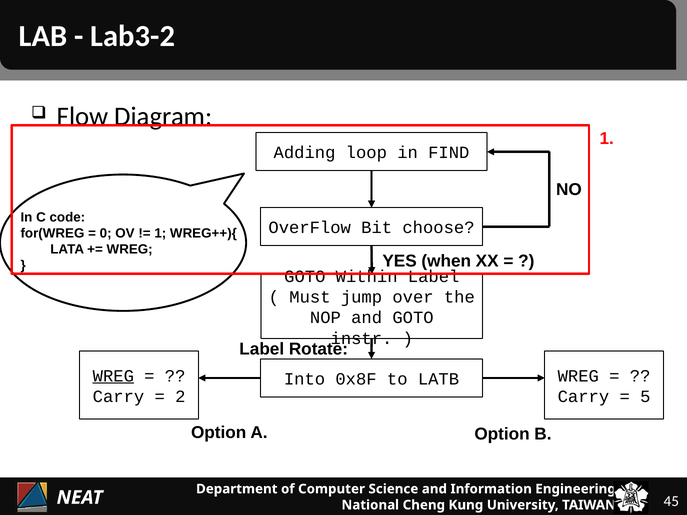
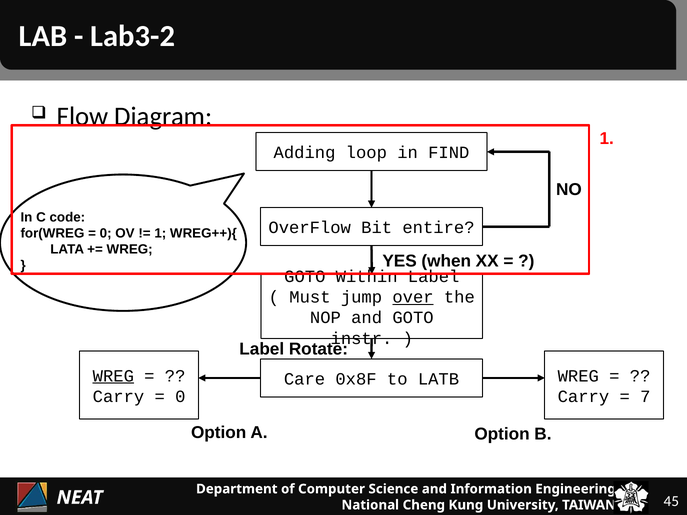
choose: choose -> entire
over underline: none -> present
Into: Into -> Care
2 at (180, 397): 2 -> 0
5: 5 -> 7
